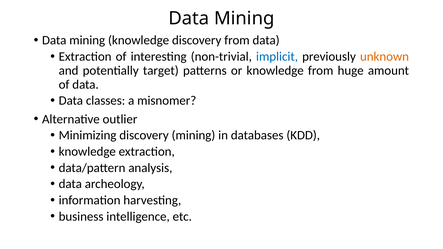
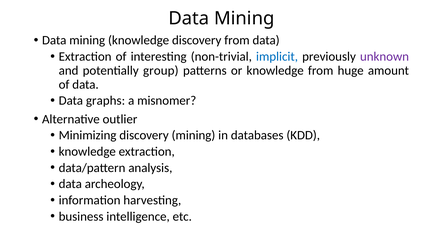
unknown colour: orange -> purple
target: target -> group
classes: classes -> graphs
